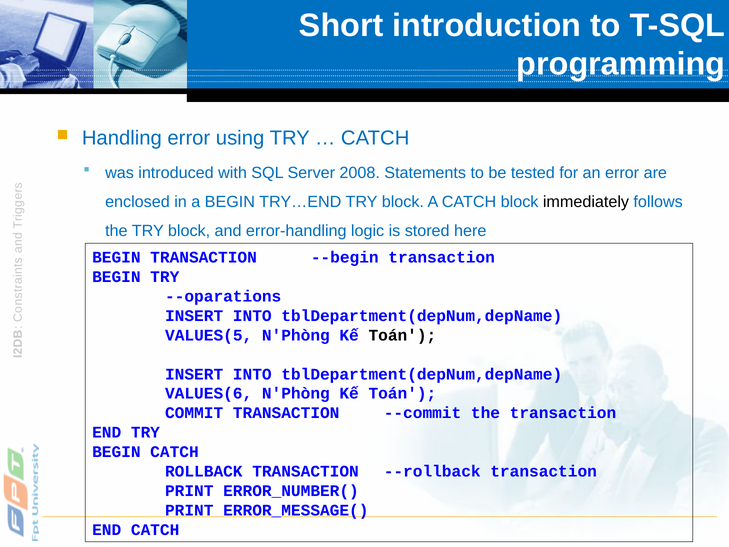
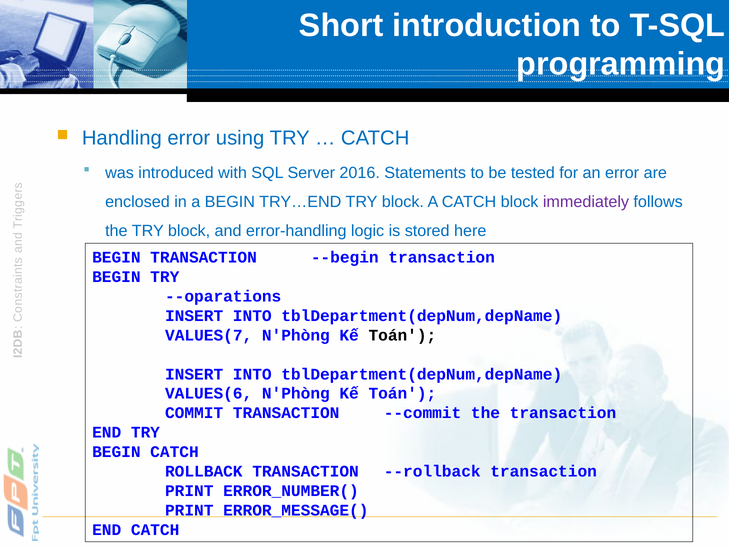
2008: 2008 -> 2016
immediately colour: black -> purple
VALUES(5: VALUES(5 -> VALUES(7
